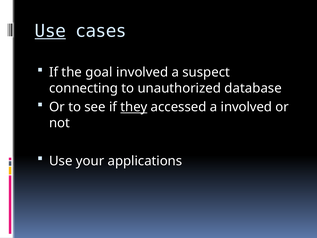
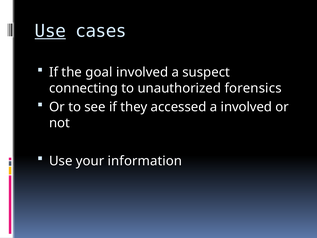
database: database -> forensics
they underline: present -> none
applications: applications -> information
